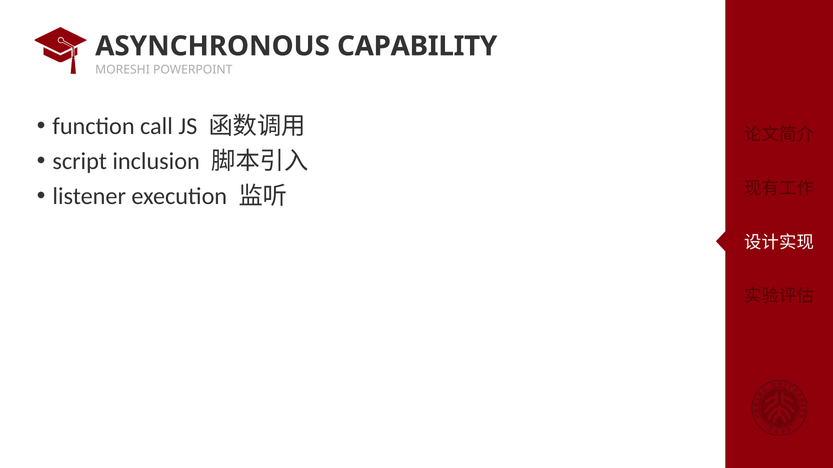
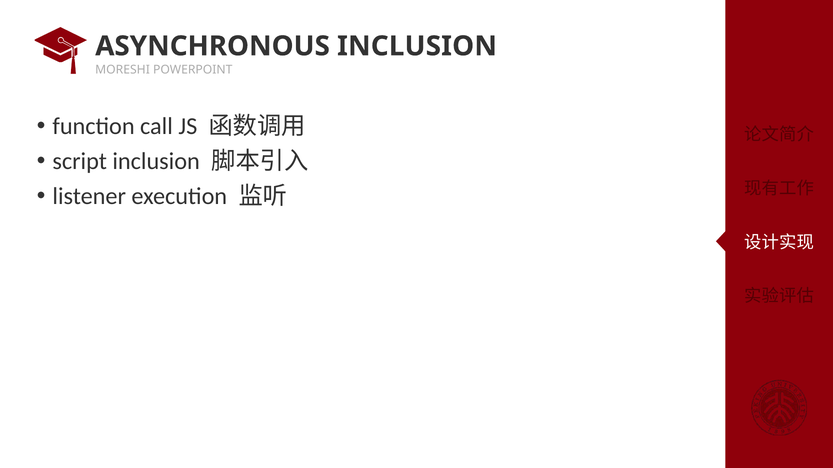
ASYNCHRONOUS CAPABILITY: CAPABILITY -> INCLUSION
